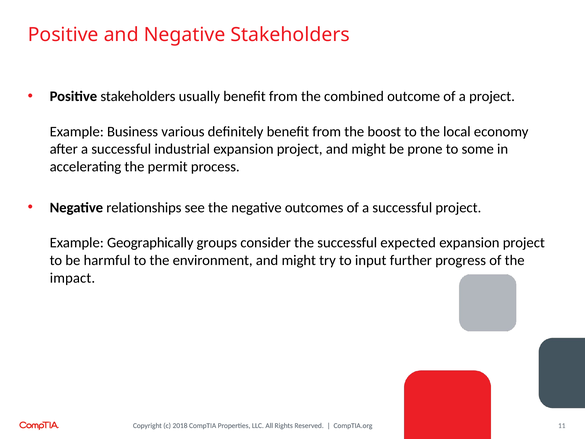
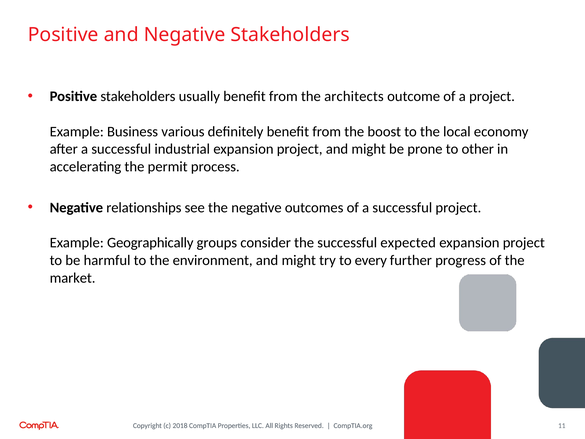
combined: combined -> architects
some: some -> other
input: input -> every
impact: impact -> market
